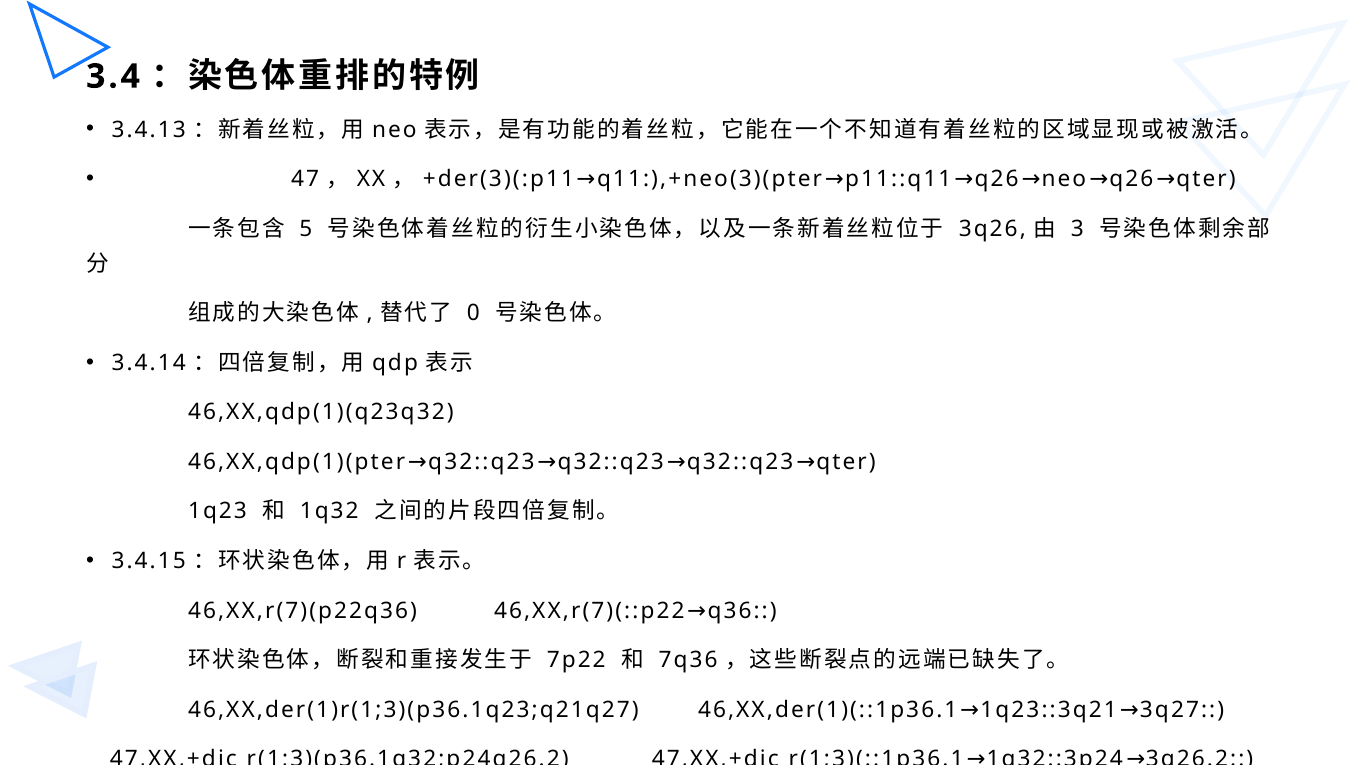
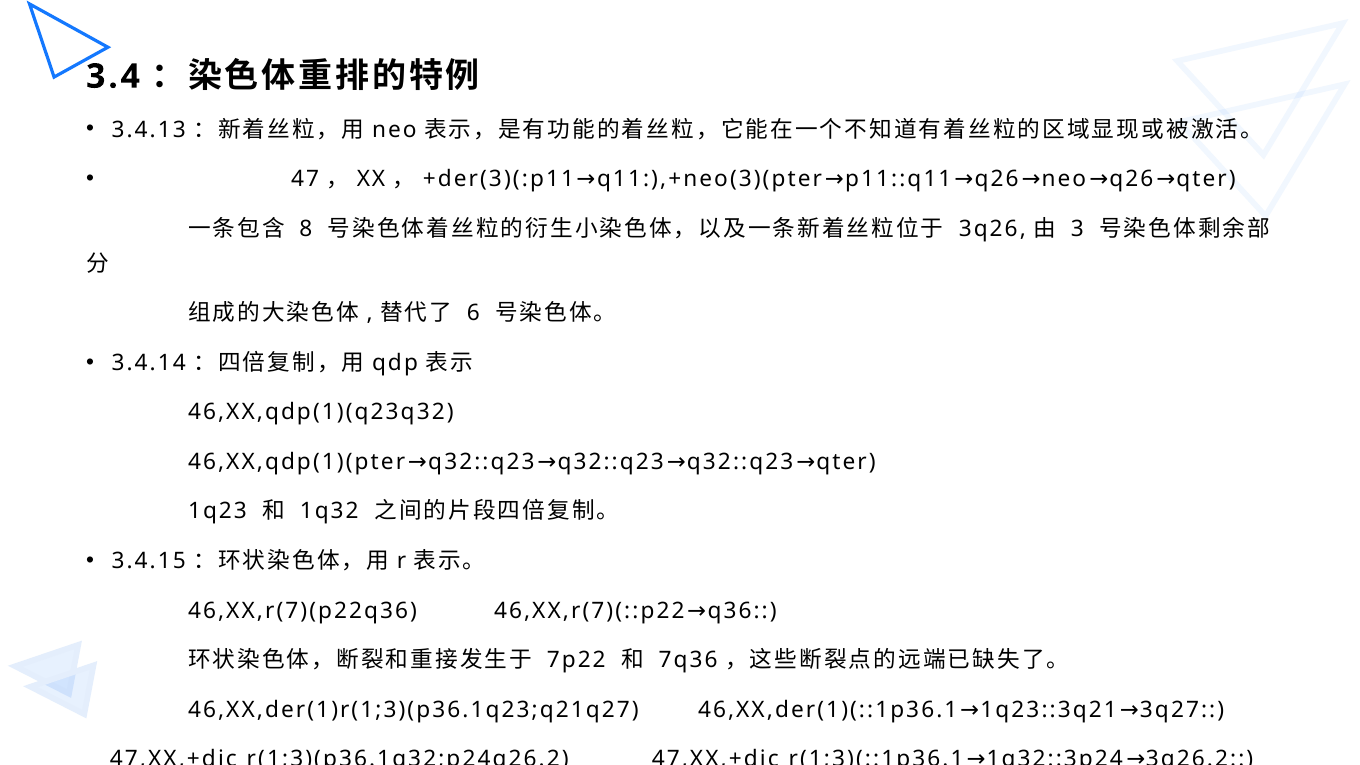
5: 5 -> 8
0: 0 -> 6
